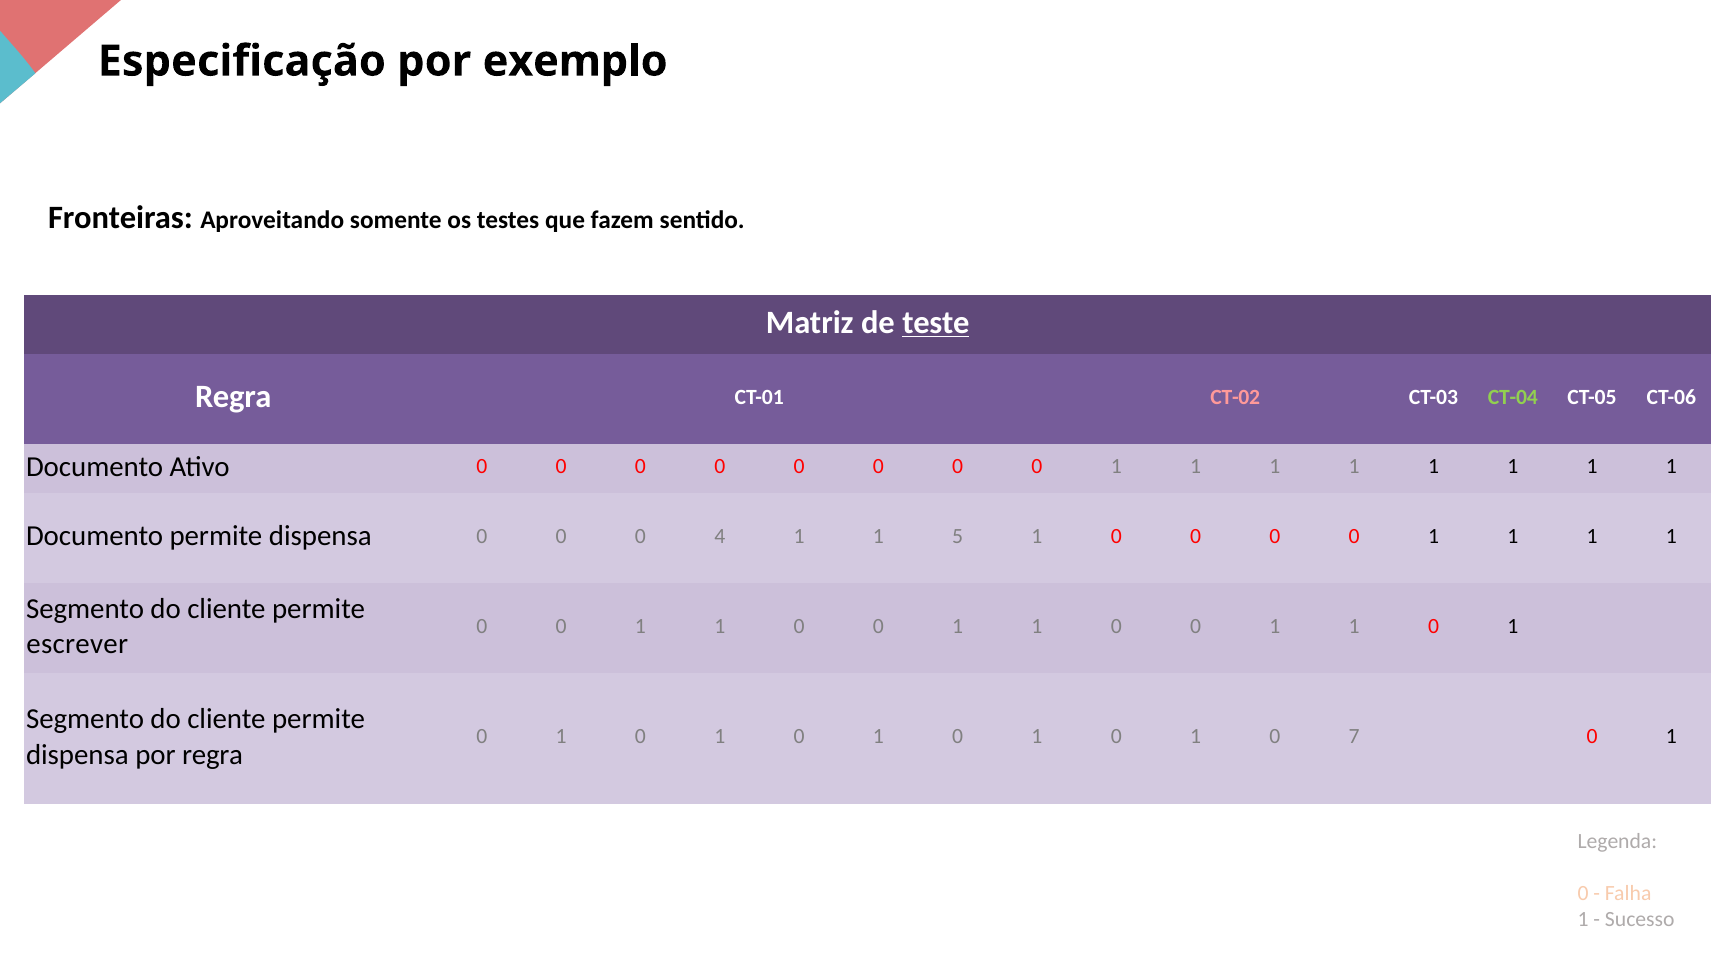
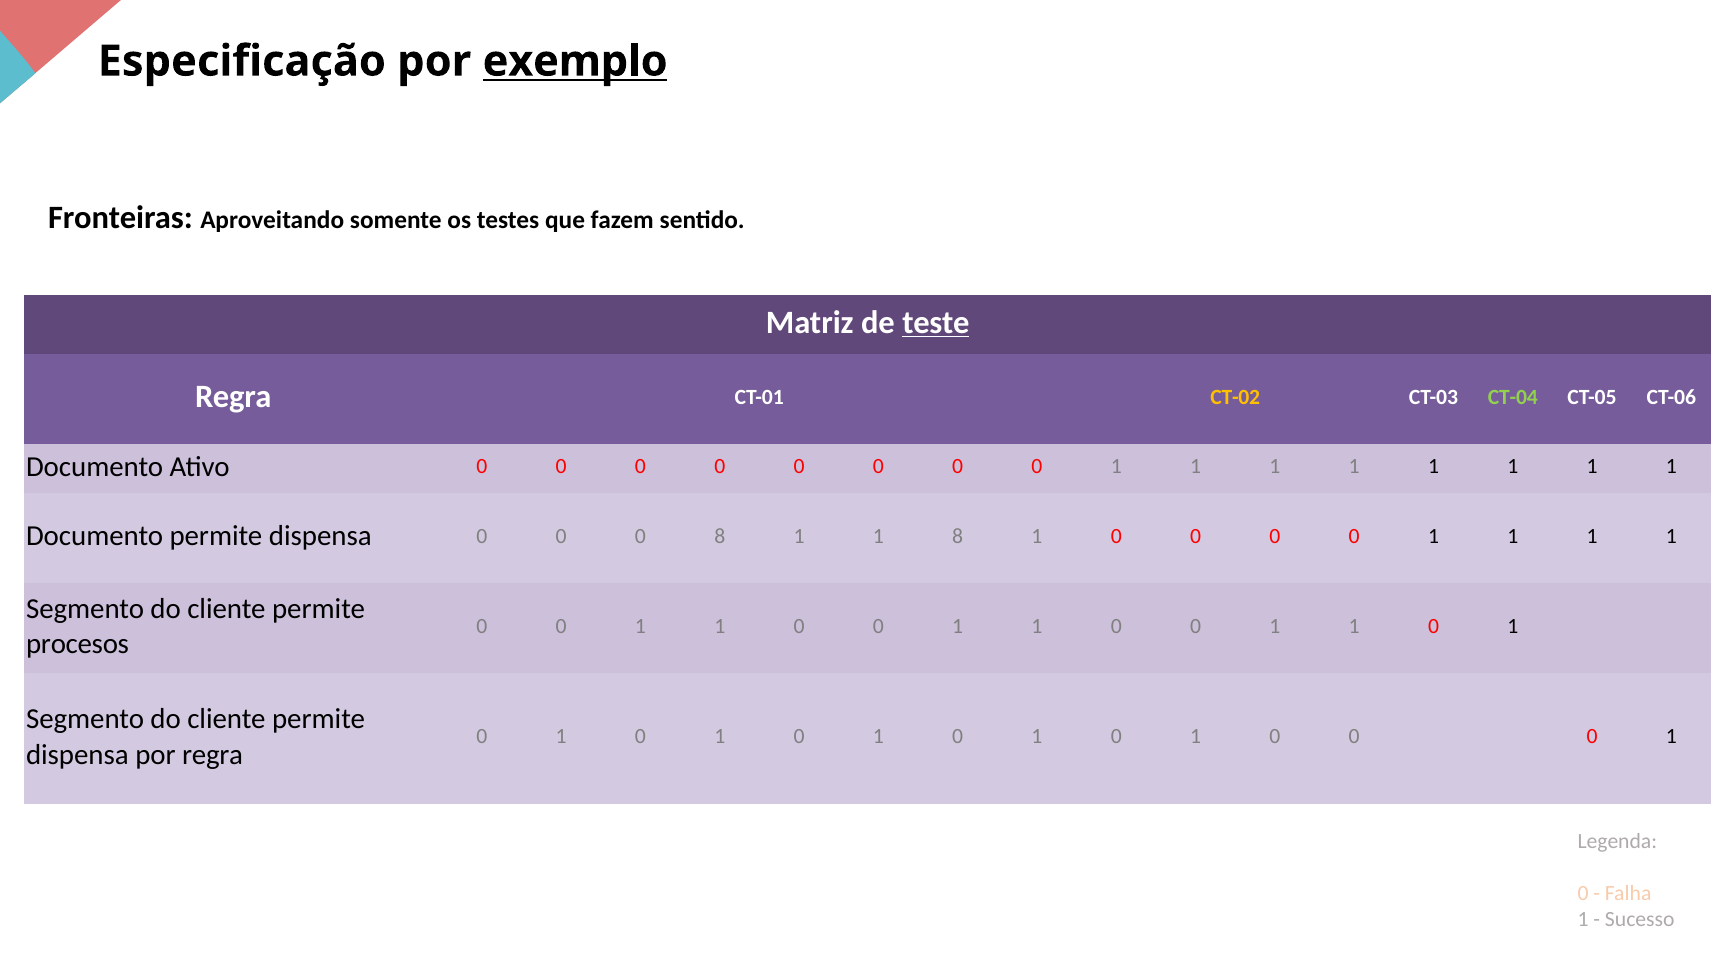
exemplo underline: none -> present
CT-02 colour: pink -> yellow
0 4: 4 -> 8
1 5: 5 -> 8
escrever: escrever -> procesos
0 1 0 7: 7 -> 0
